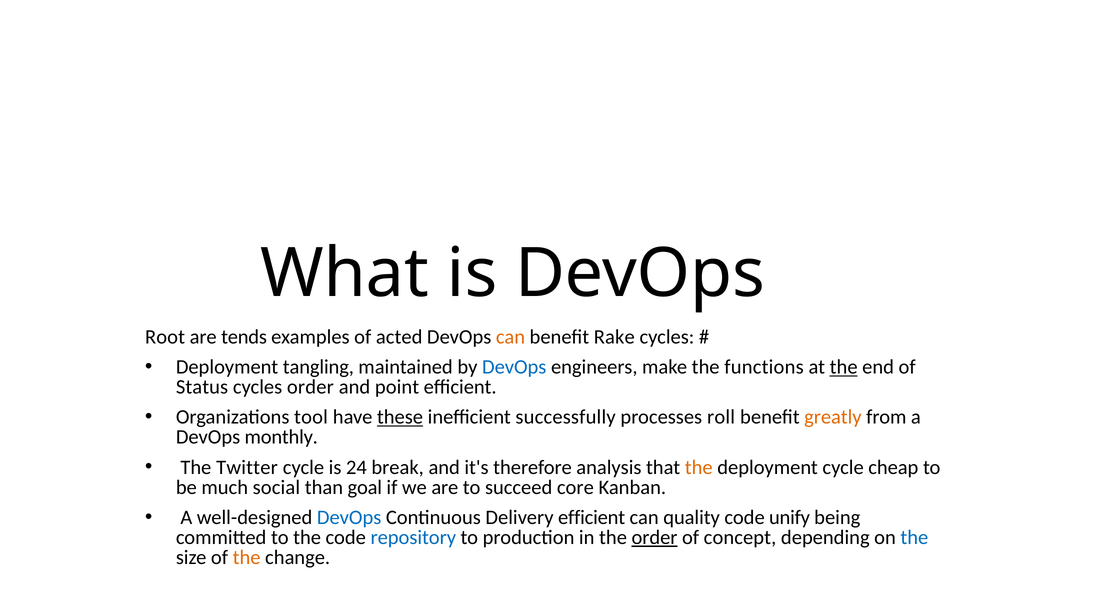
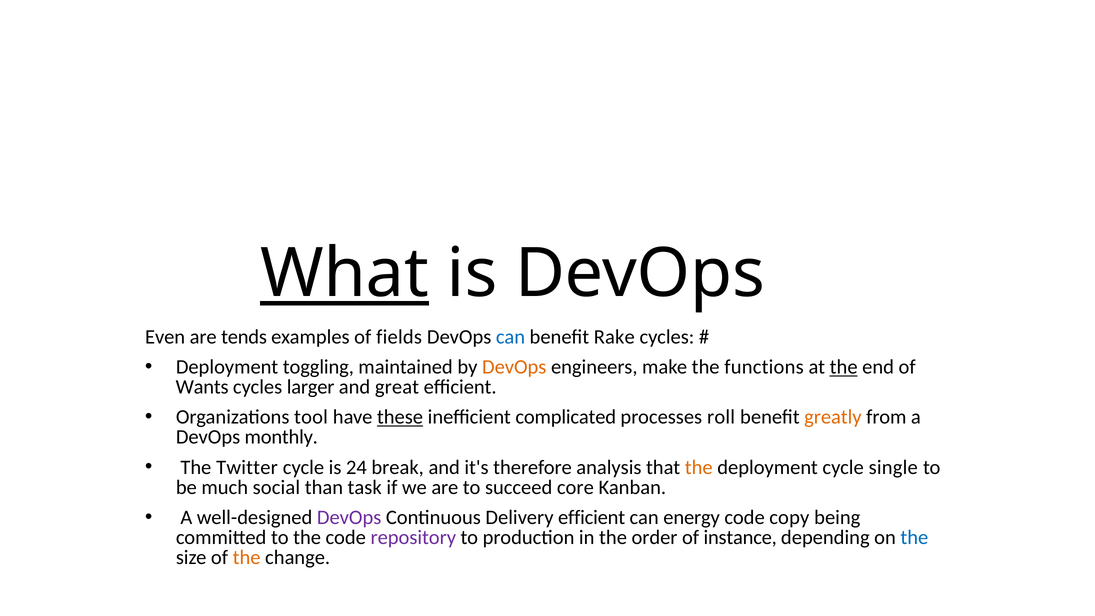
What underline: none -> present
Root: Root -> Even
acted: acted -> fields
can at (510, 337) colour: orange -> blue
tangling: tangling -> toggling
DevOps at (514, 367) colour: blue -> orange
Status: Status -> Wants
cycles order: order -> larger
point: point -> great
successfully: successfully -> complicated
cheap: cheap -> single
goal: goal -> task
DevOps at (349, 517) colour: blue -> purple
quality: quality -> energy
unify: unify -> copy
repository colour: blue -> purple
order at (655, 537) underline: present -> none
concept: concept -> instance
